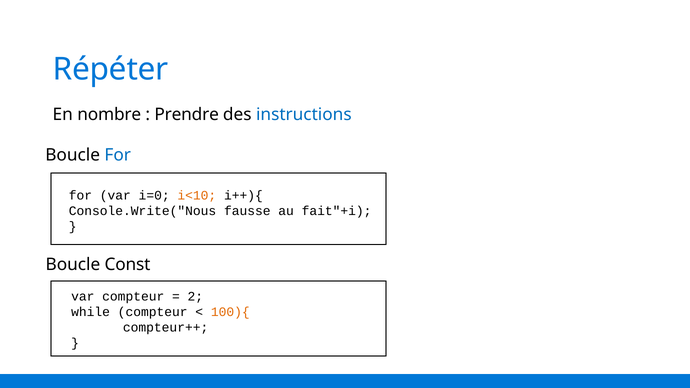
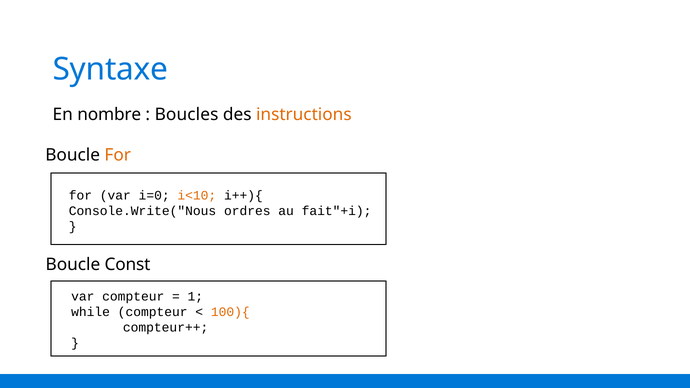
Répéter: Répéter -> Syntaxe
Prendre: Prendre -> Boucles
instructions colour: blue -> orange
For at (118, 155) colour: blue -> orange
fausse: fausse -> ordres
2: 2 -> 1
